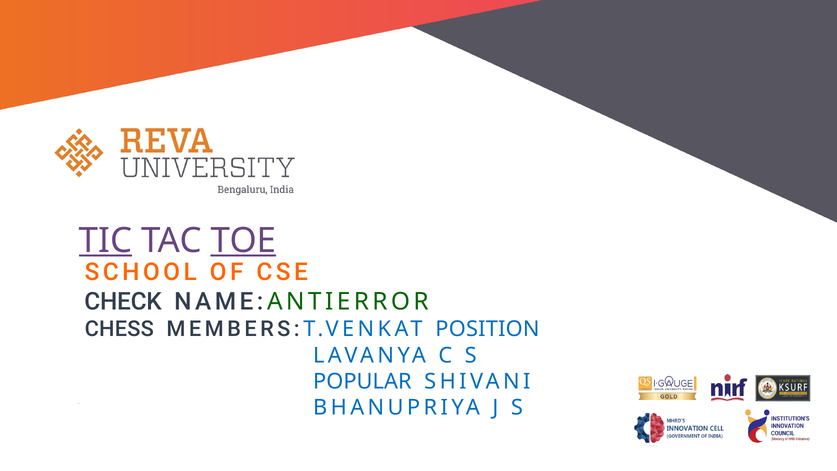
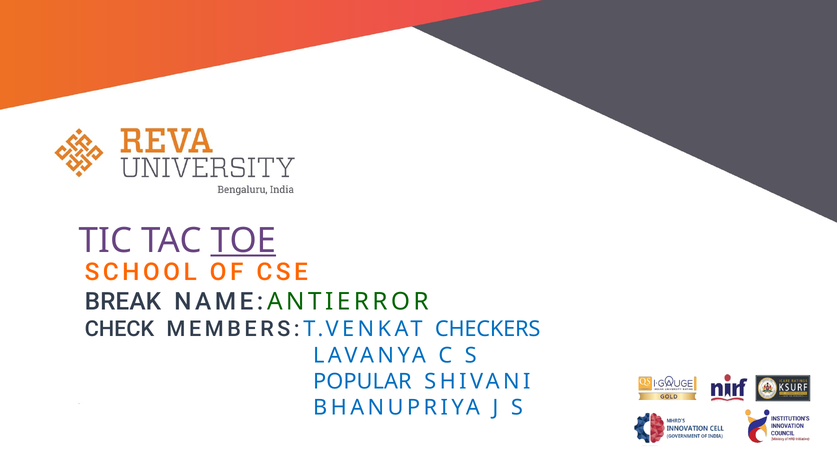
TIC underline: present -> none
CHECK: CHECK -> BREAK
CHESS: CHESS -> CHECK
POSITION: POSITION -> CHECKERS
